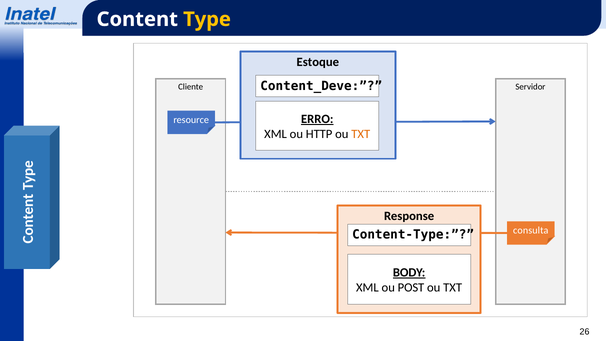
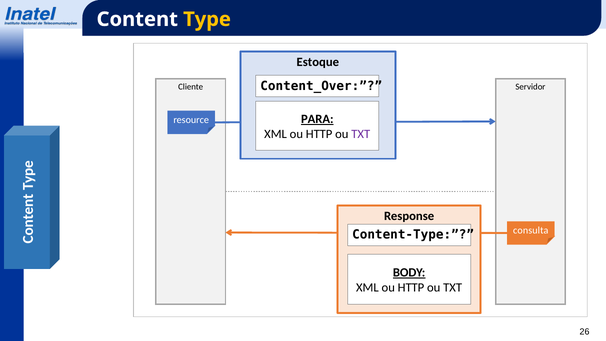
Content_Deve: Content_Deve -> Content_Over
ERRO: ERRO -> PARA
TXT at (361, 134) colour: orange -> purple
POST at (411, 287): POST -> HTTP
